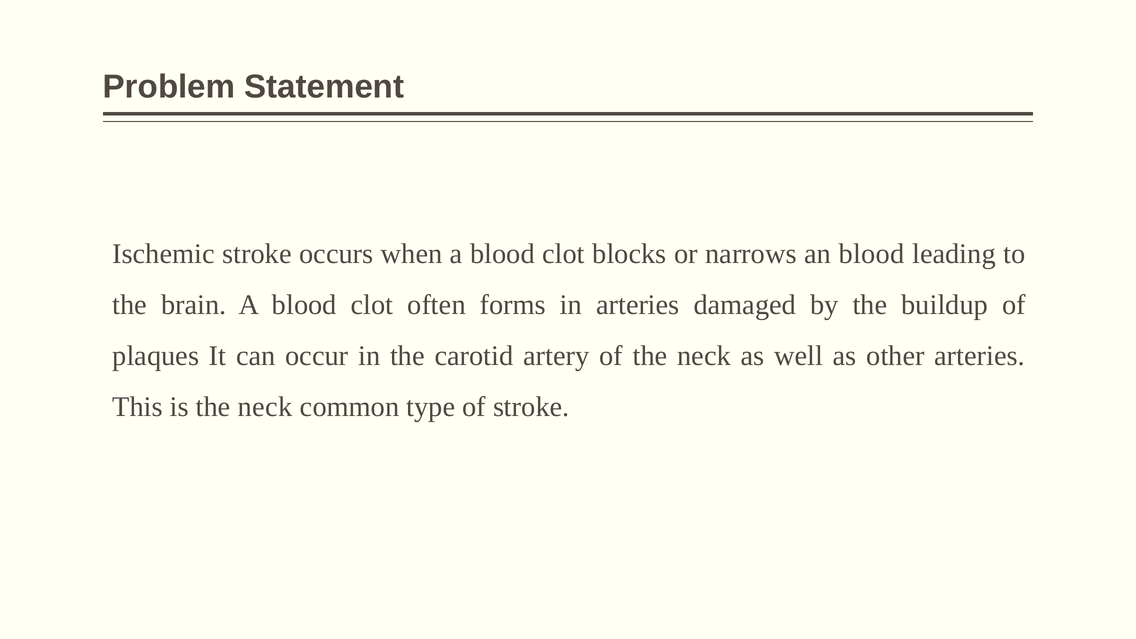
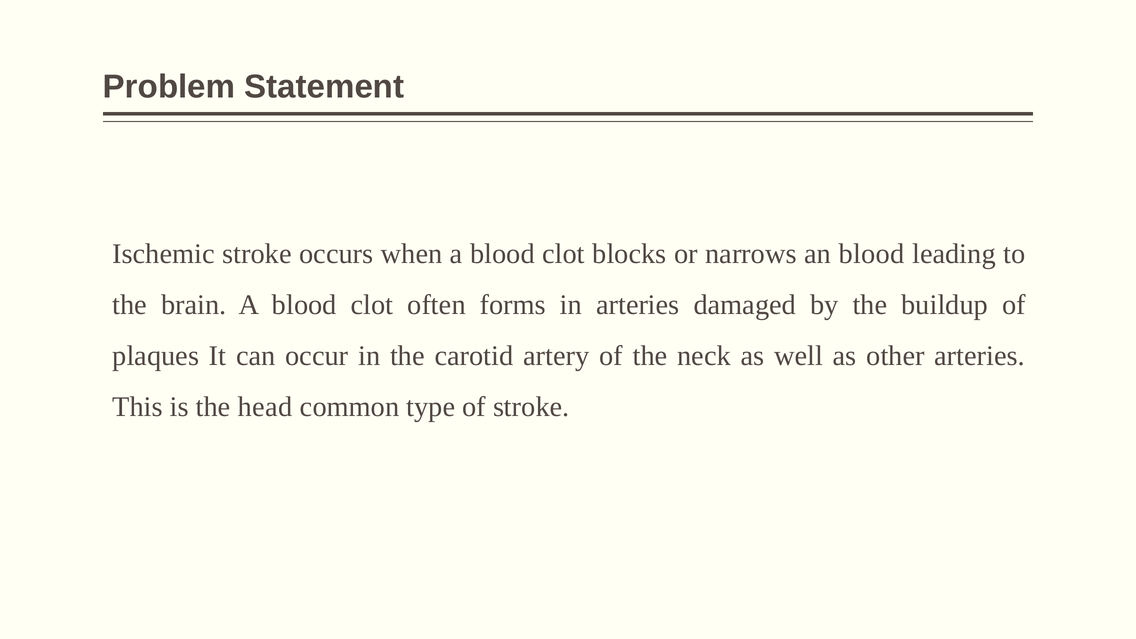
is the neck: neck -> head
